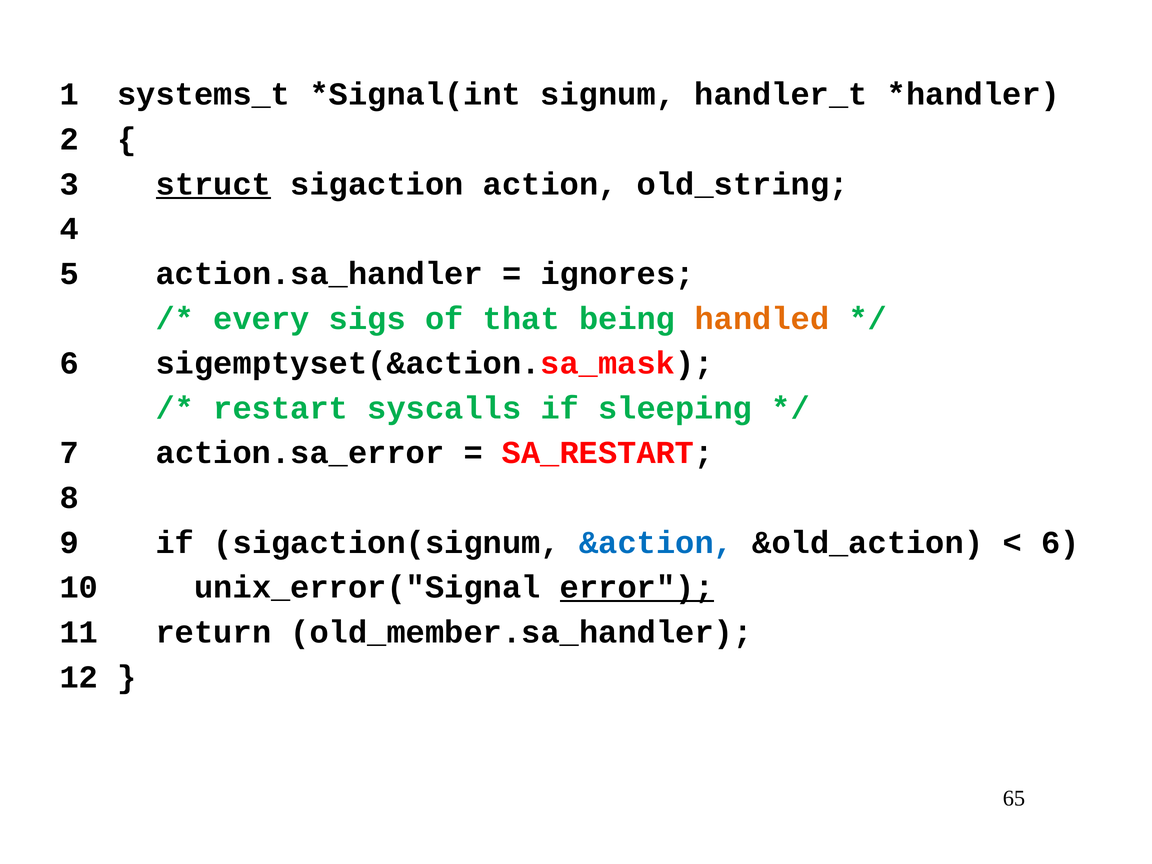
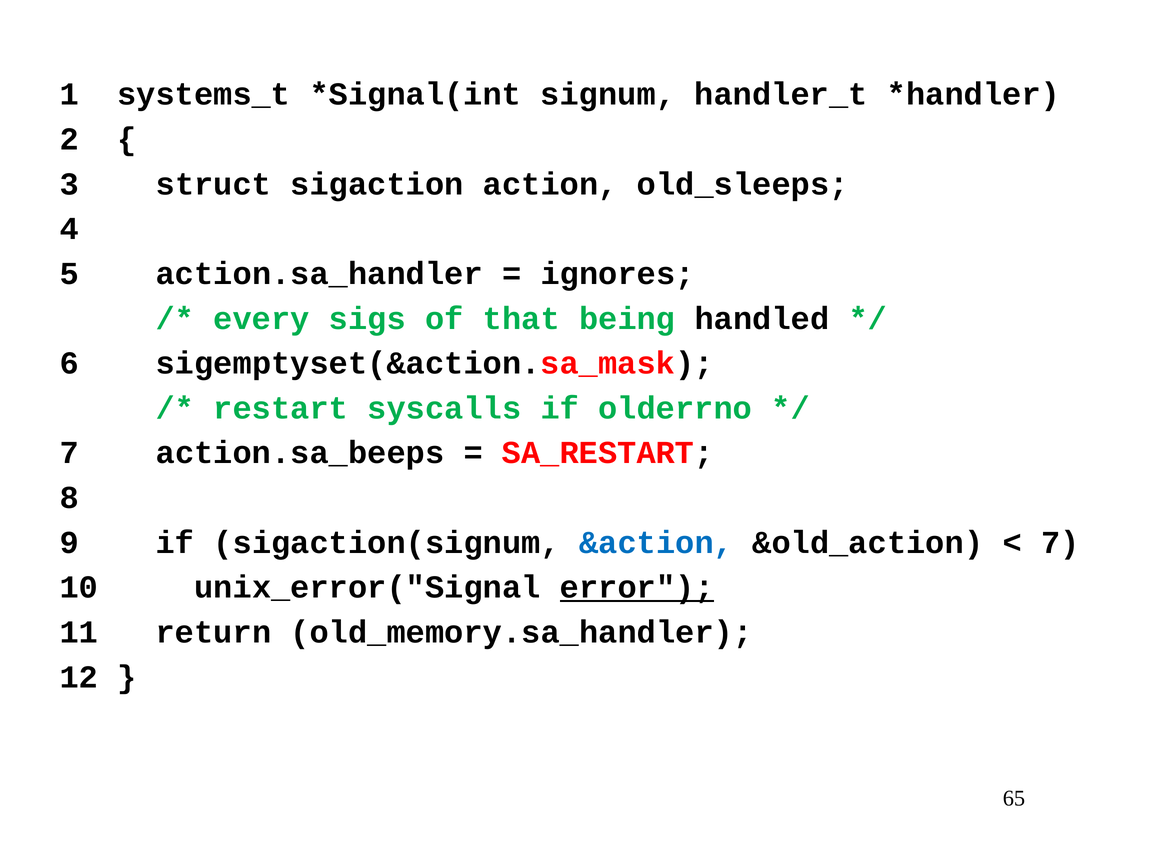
struct underline: present -> none
old_string: old_string -> old_sleeps
handled colour: orange -> black
sleeping: sleeping -> olderrno
action.sa_error: action.sa_error -> action.sa_beeps
6 at (1060, 543): 6 -> 7
old_member.sa_handler: old_member.sa_handler -> old_memory.sa_handler
